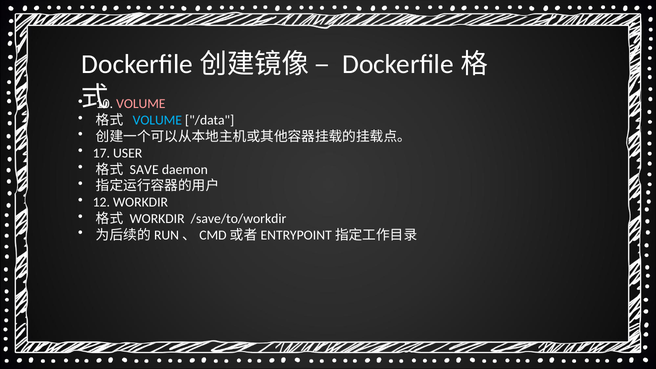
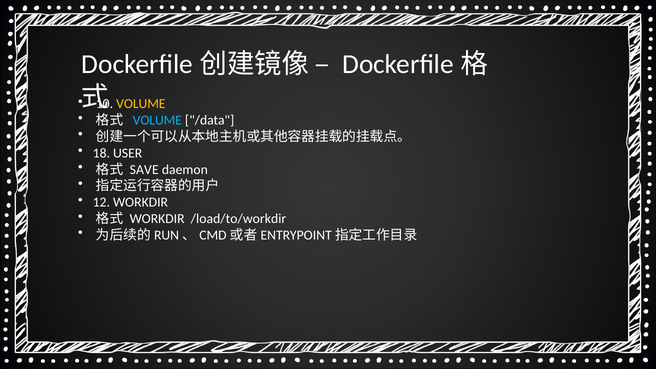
VOLUME at (141, 104) colour: pink -> yellow
17: 17 -> 18
/save/to/workdir: /save/to/workdir -> /load/to/workdir
